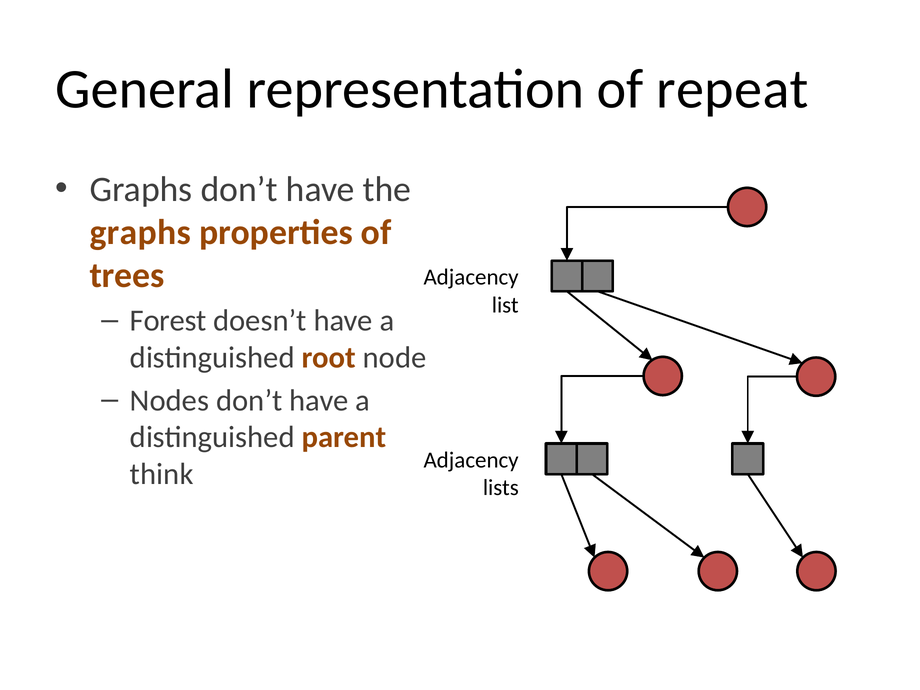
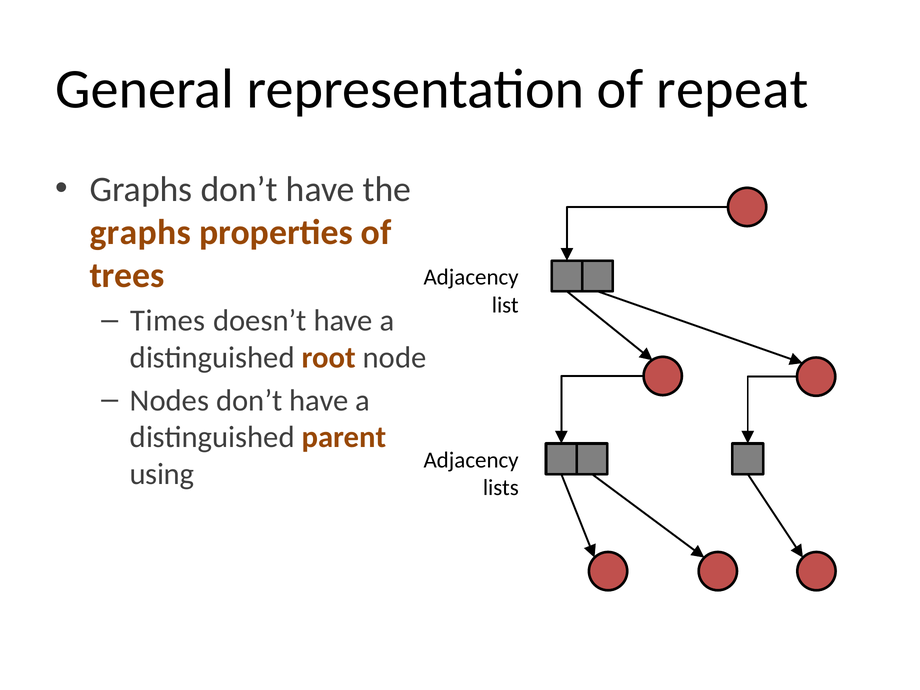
Forest: Forest -> Times
think: think -> using
